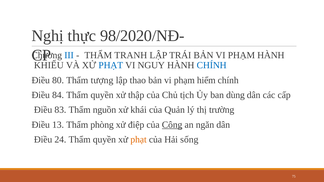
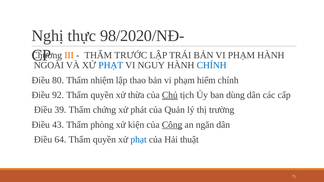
III colour: blue -> orange
TRANH: TRANH -> TRƯỚC
KHIẾU: KHIẾU -> NGOÀI
tượng: tượng -> nhiệm
84: 84 -> 92
thập: thập -> thừa
Chủ underline: none -> present
83: 83 -> 39
nguồn: nguồn -> chứng
khái: khái -> phát
13: 13 -> 43
điệp: điệp -> kiện
24: 24 -> 64
phạt at (139, 140) colour: orange -> blue
sống: sống -> thuật
